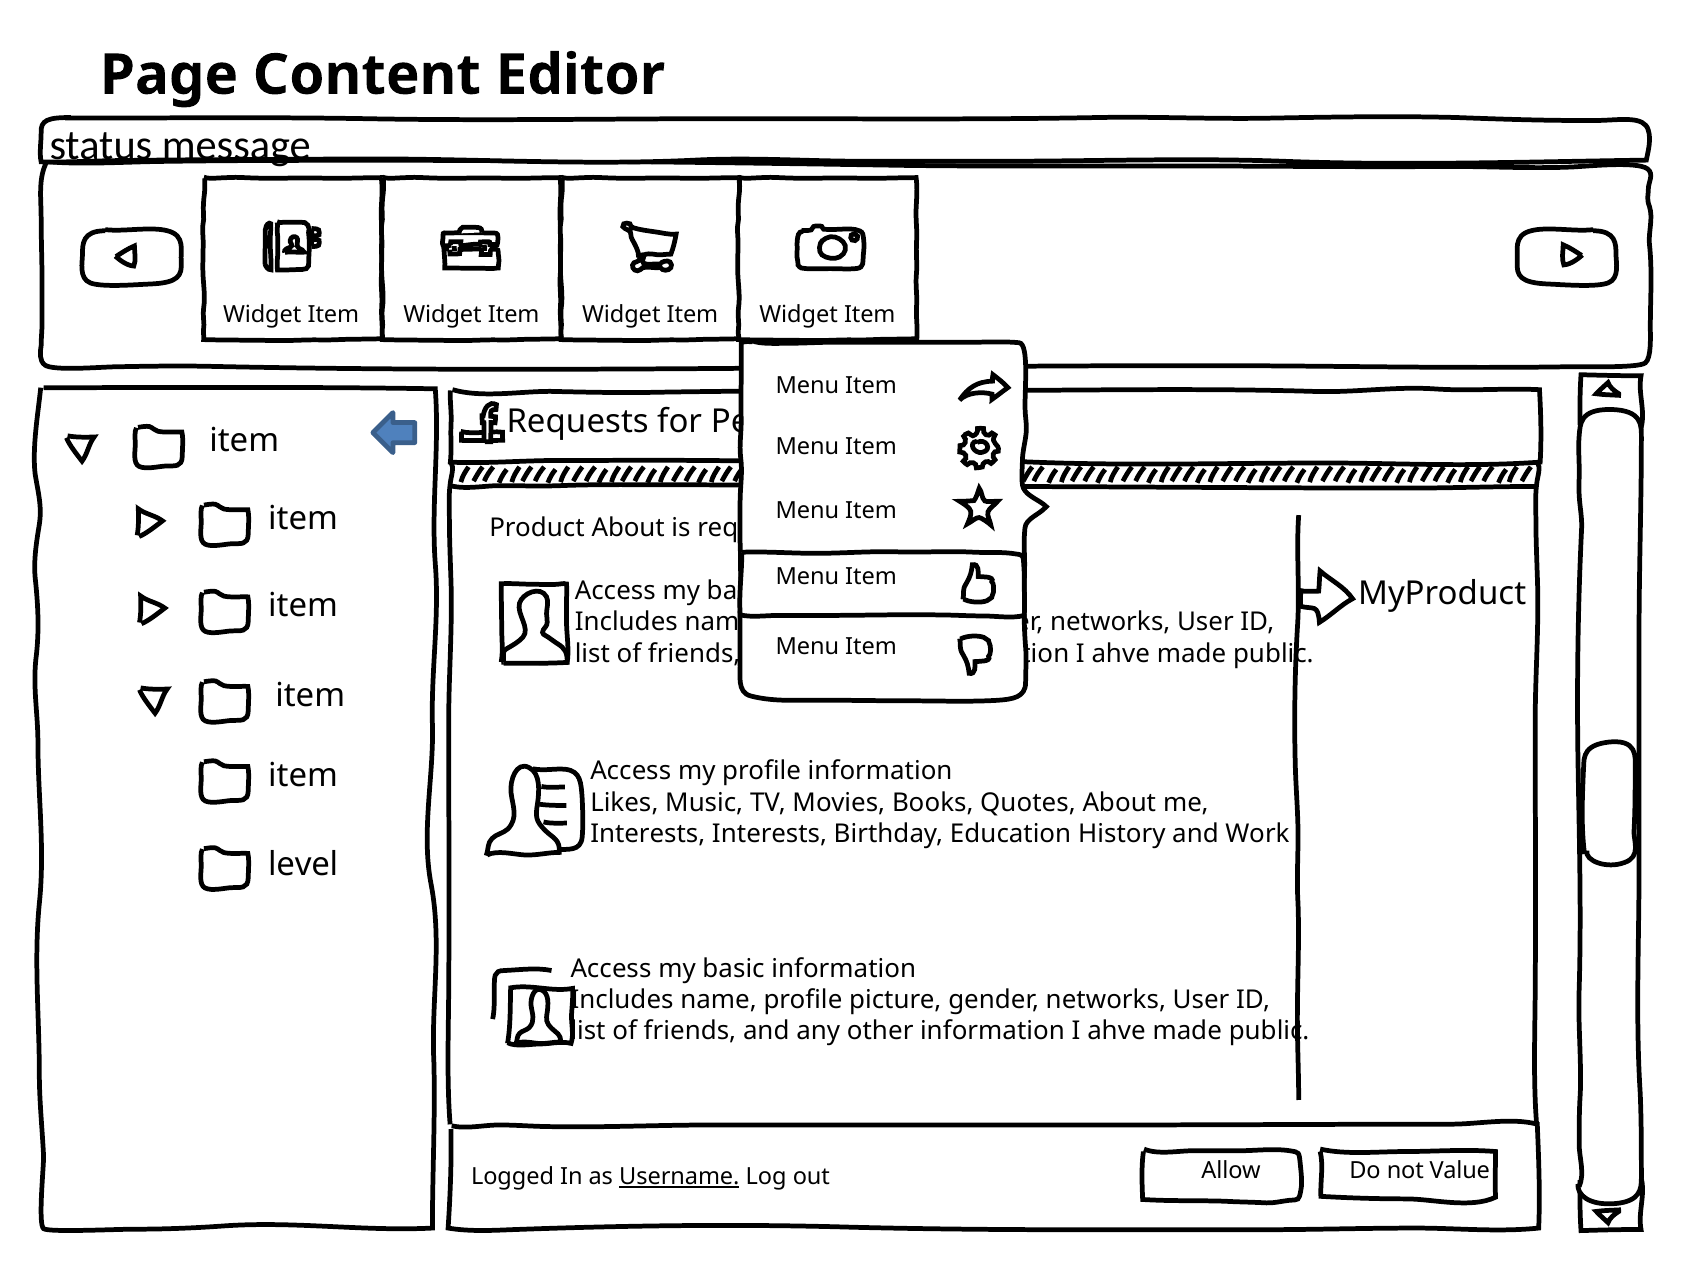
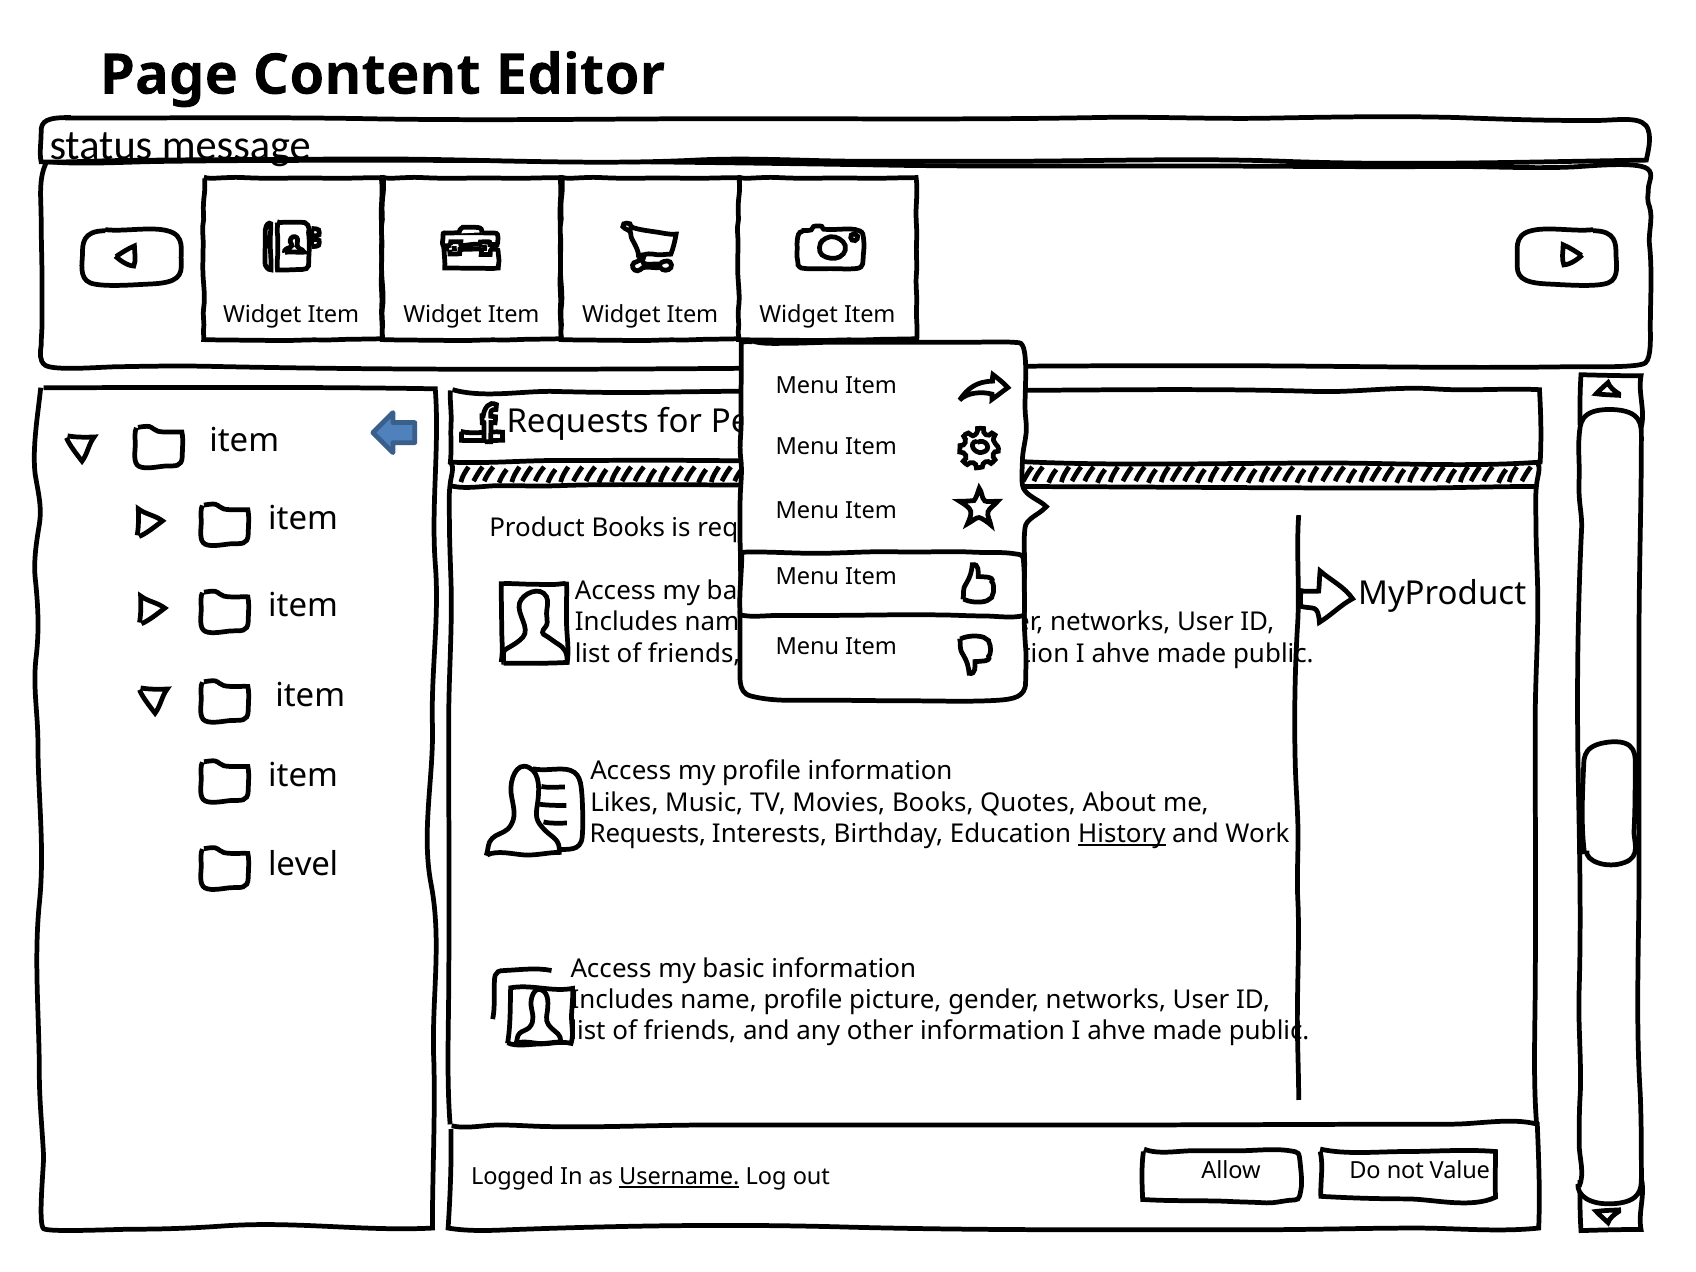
Product About: About -> Books
Interests at (648, 834): Interests -> Requests
History underline: none -> present
